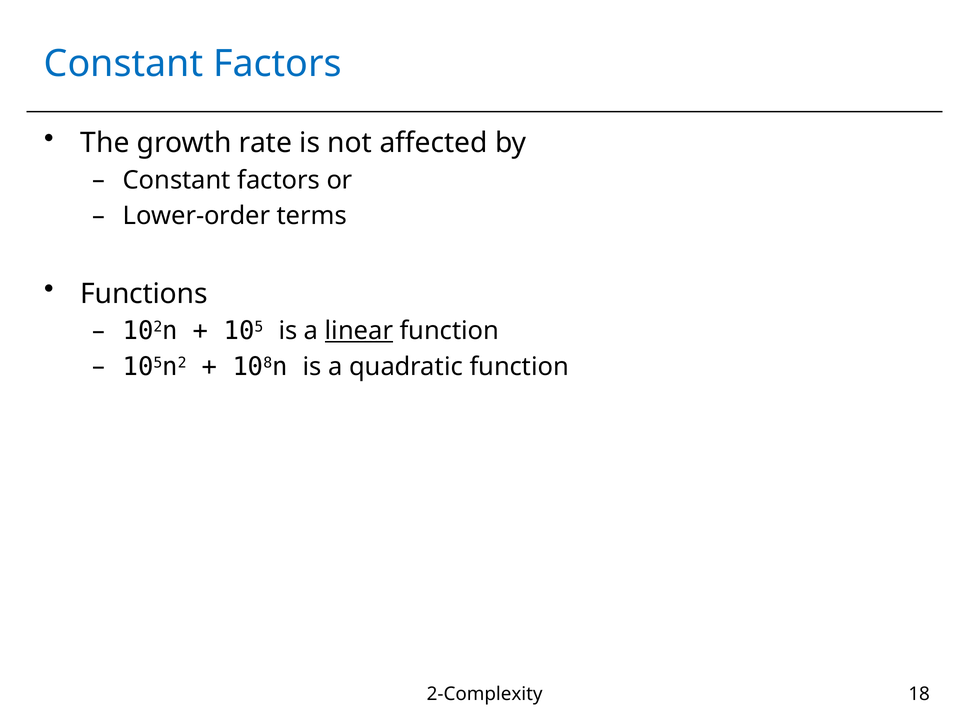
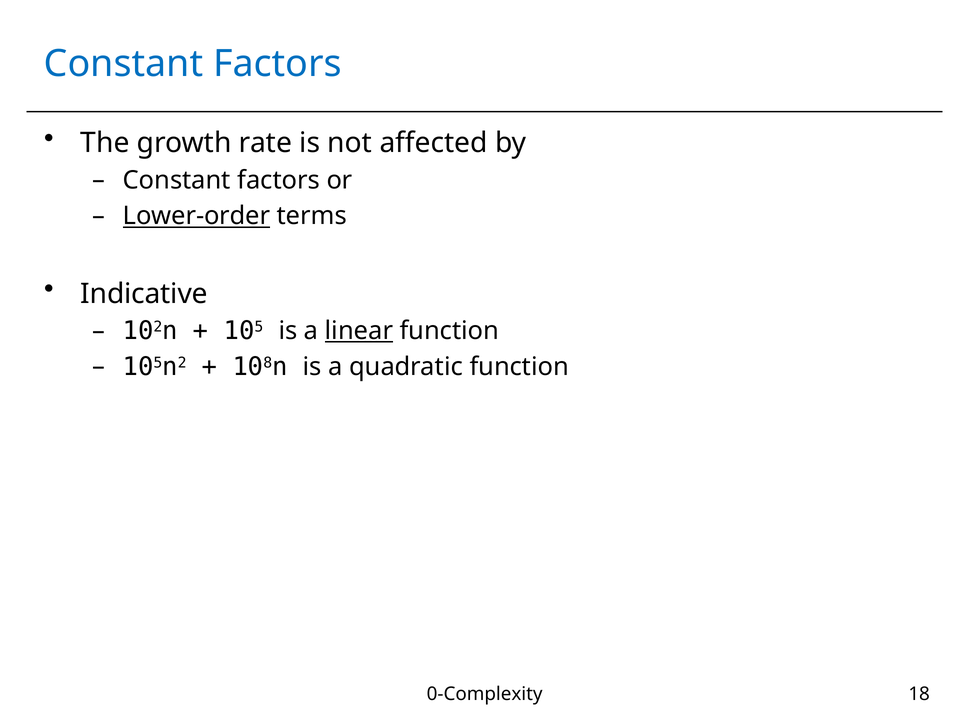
Lower-order underline: none -> present
Functions: Functions -> Indicative
2-Complexity: 2-Complexity -> 0-Complexity
